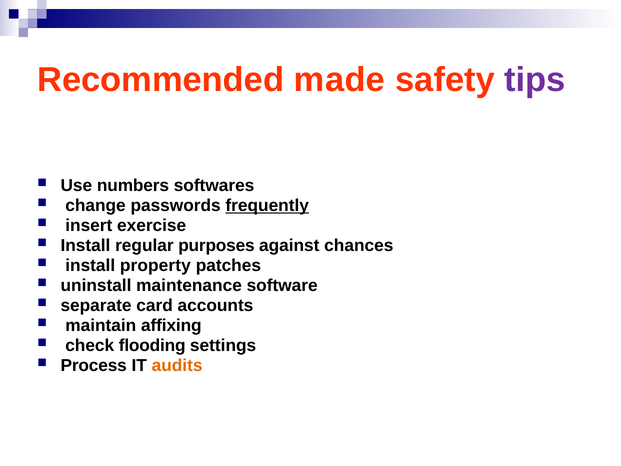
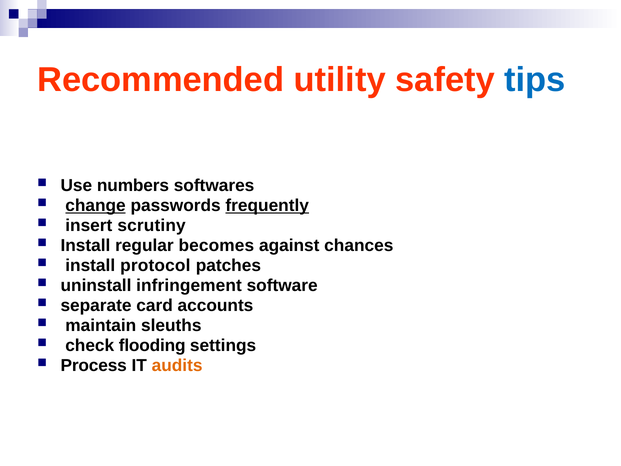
made: made -> utility
tips colour: purple -> blue
change underline: none -> present
exercise: exercise -> scrutiny
purposes: purposes -> becomes
property: property -> protocol
maintenance: maintenance -> infringement
affixing: affixing -> sleuths
